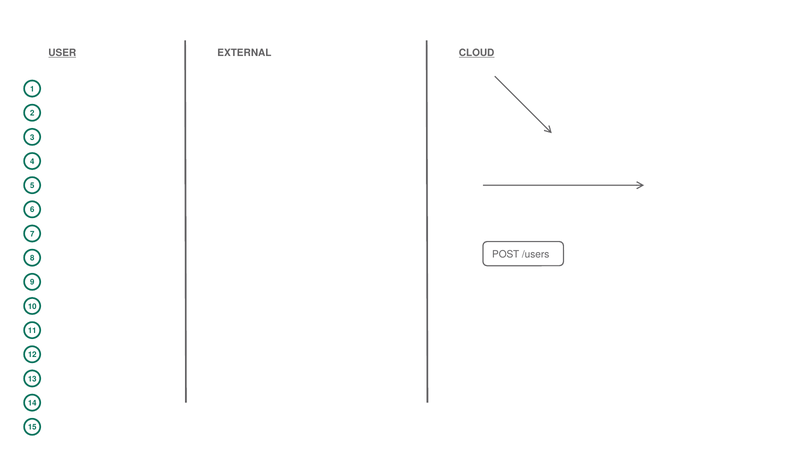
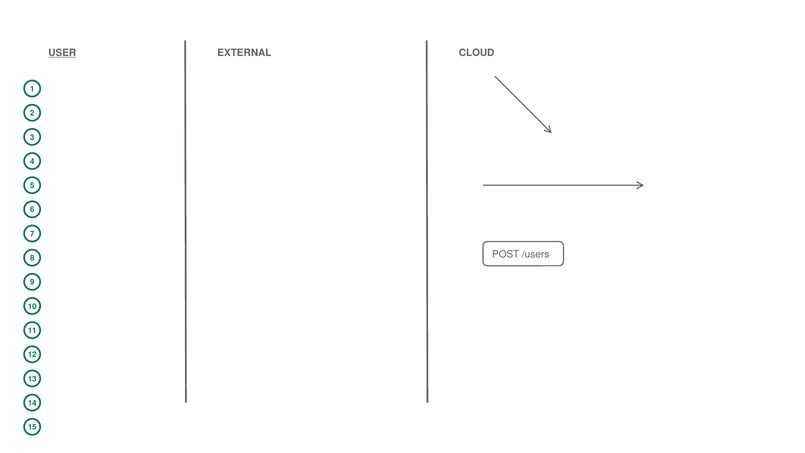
CLOUD underline: present -> none
